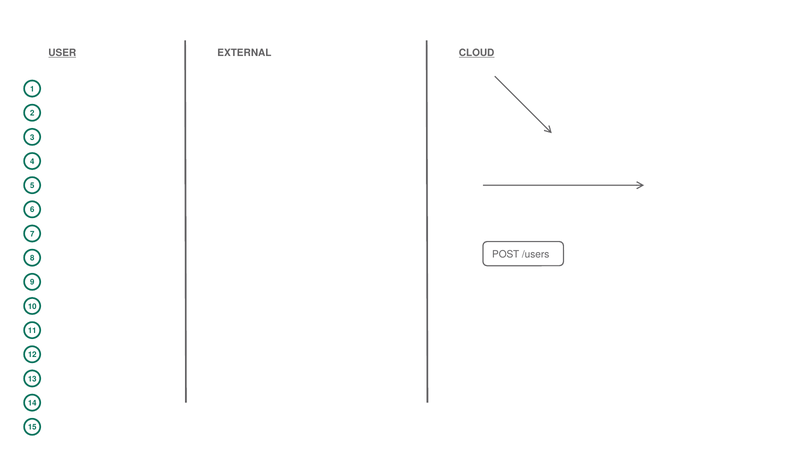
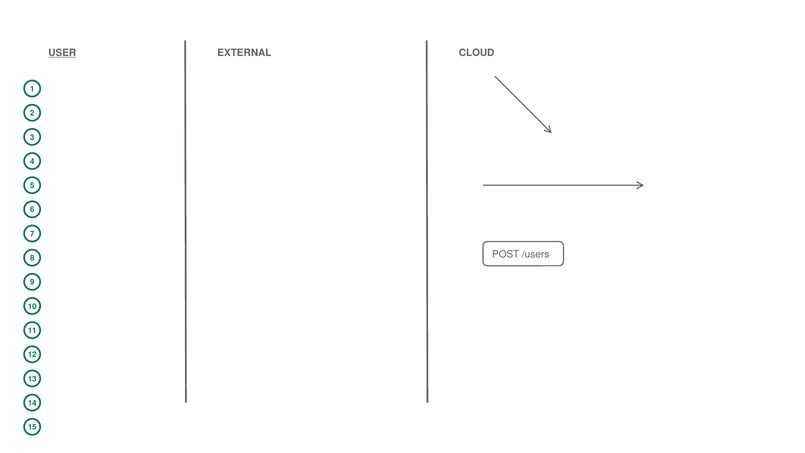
CLOUD underline: present -> none
